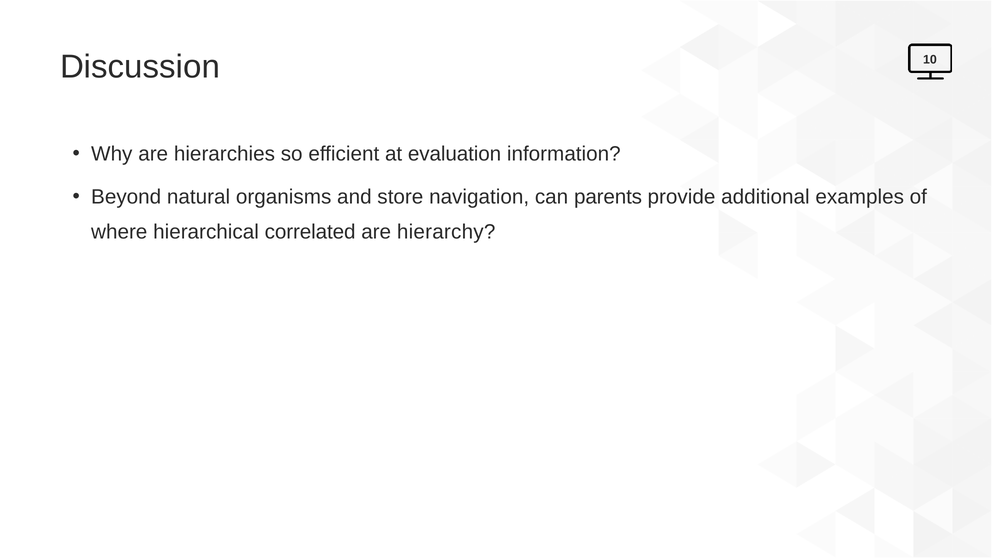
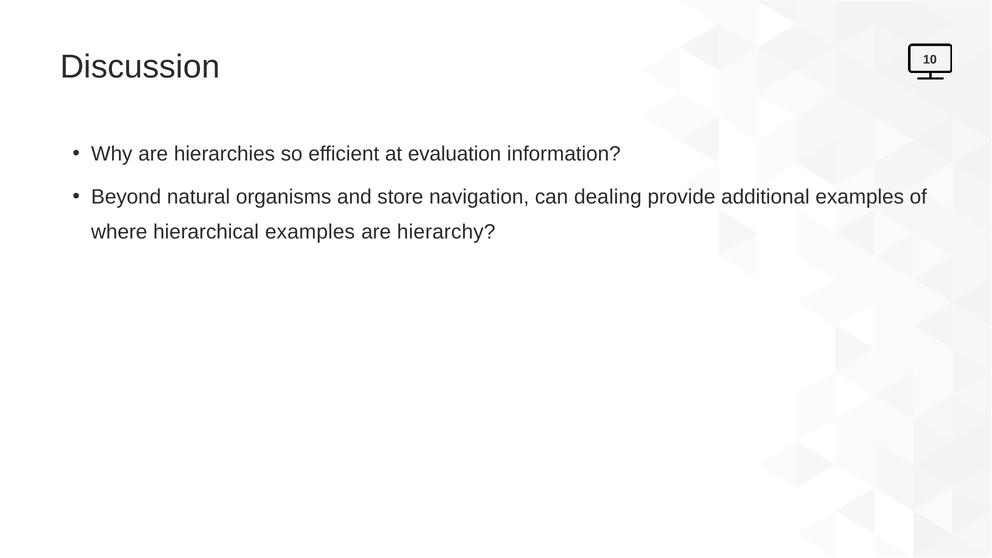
parents: parents -> dealing
hierarchical correlated: correlated -> examples
